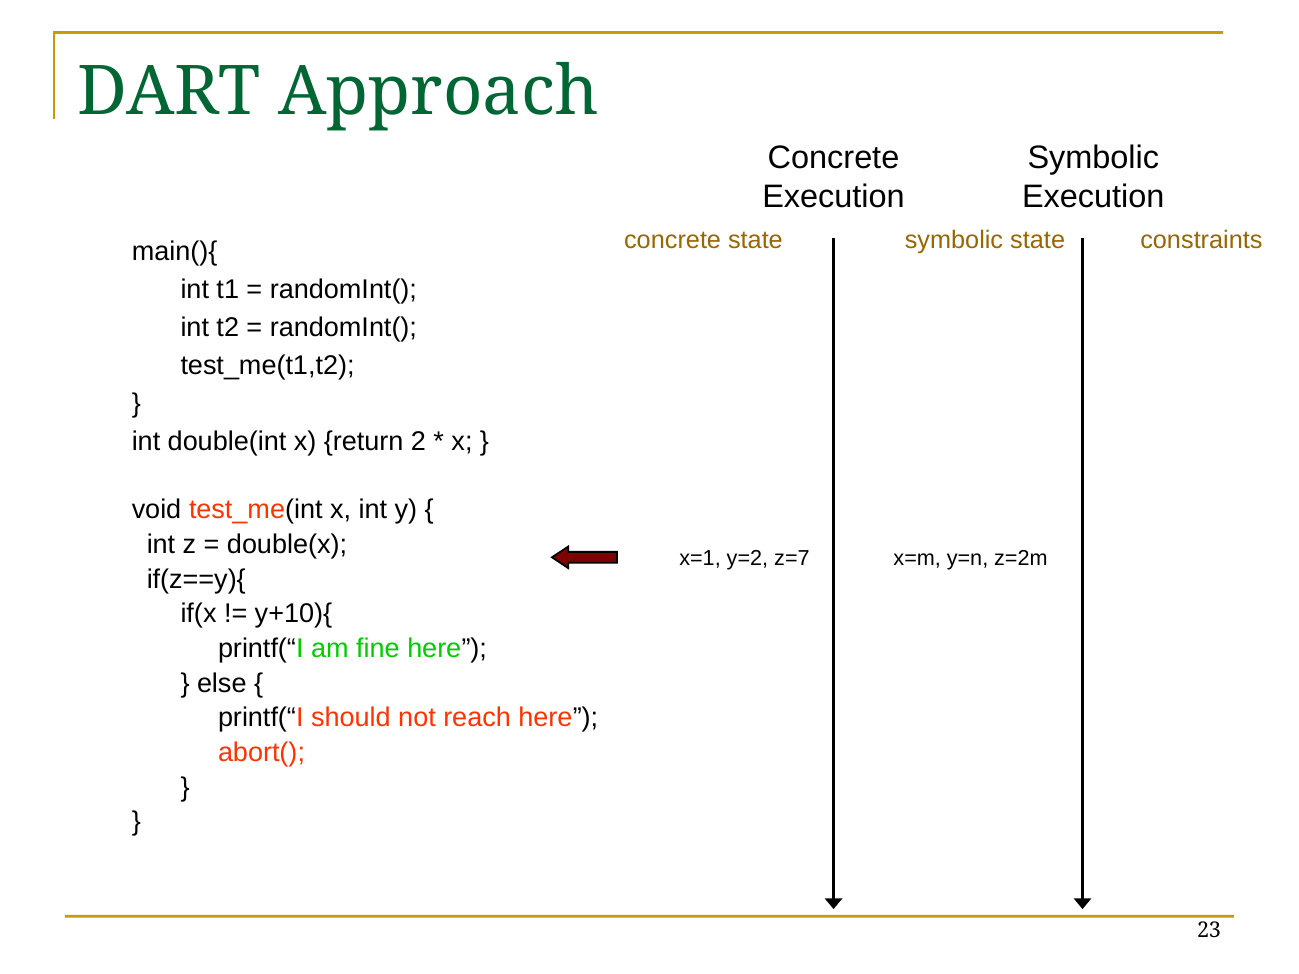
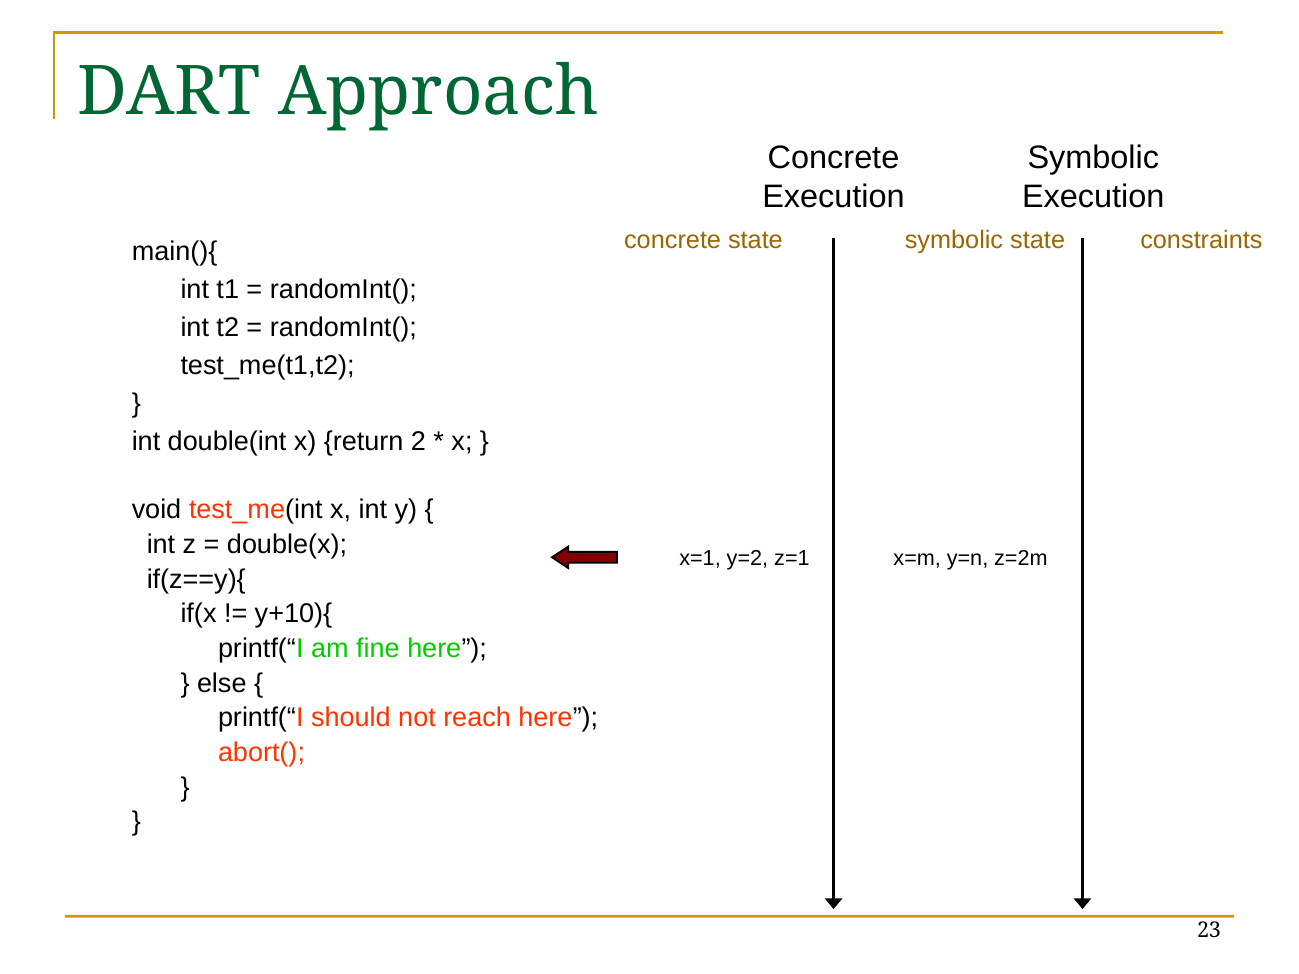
z=7: z=7 -> z=1
